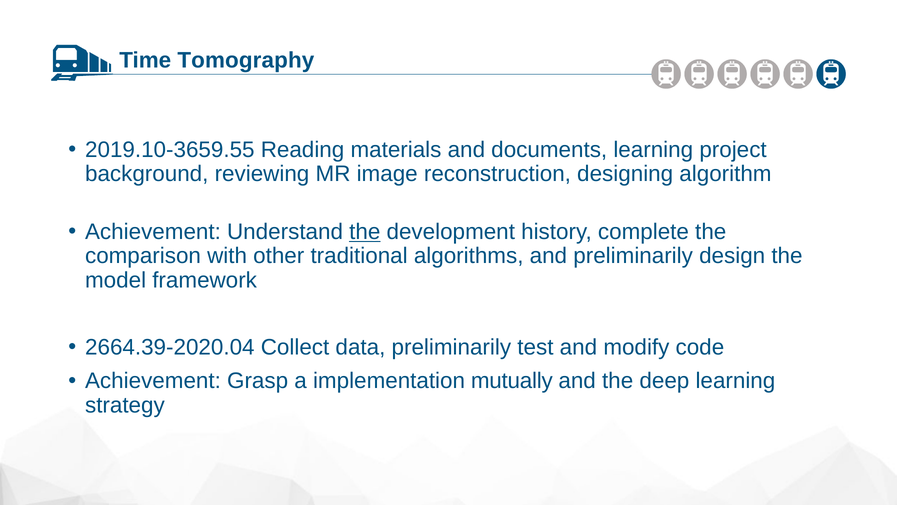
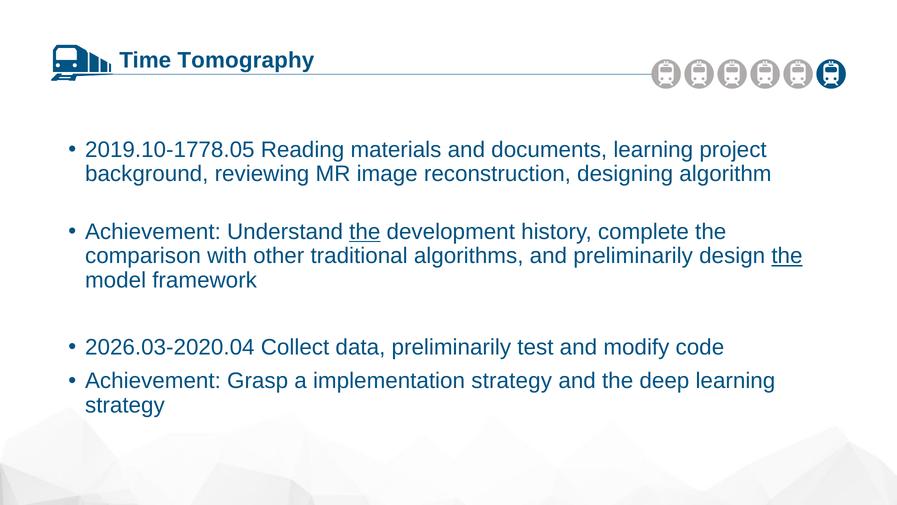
2019.10-3659.55: 2019.10-3659.55 -> 2019.10-1778.05
the at (787, 256) underline: none -> present
2664.39-2020.04: 2664.39-2020.04 -> 2026.03-2020.04
implementation mutually: mutually -> strategy
